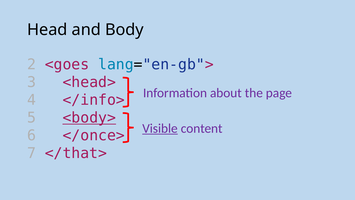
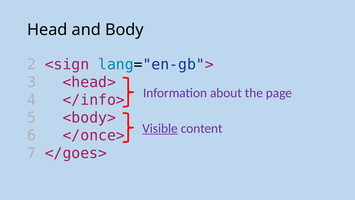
<goes: <goes -> <sign
<body> underline: present -> none
</that>: </that> -> </goes>
